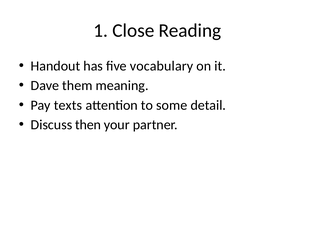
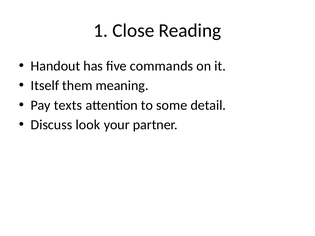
vocabulary: vocabulary -> commands
Dave: Dave -> Itself
then: then -> look
